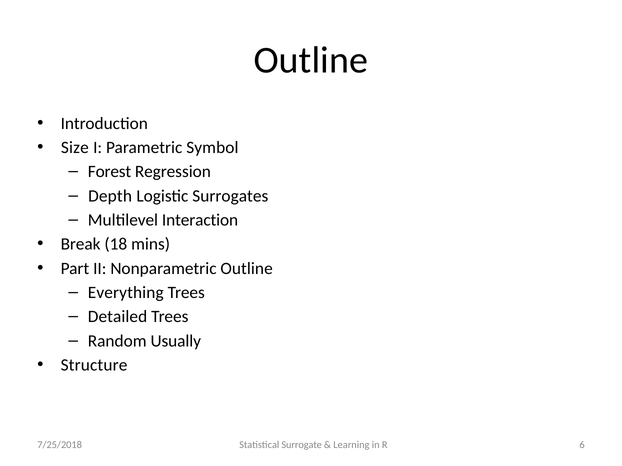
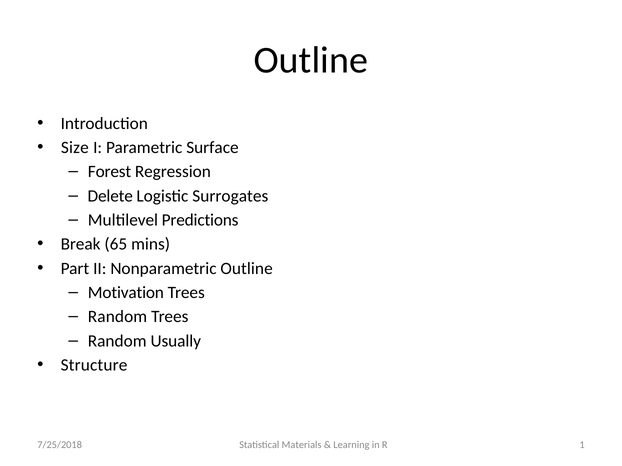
Symbol: Symbol -> Surface
Depth: Depth -> Delete
Interaction: Interaction -> Predictions
18: 18 -> 65
Everything: Everything -> Motivation
Detailed at (118, 317): Detailed -> Random
Surrogate: Surrogate -> Materials
6: 6 -> 1
